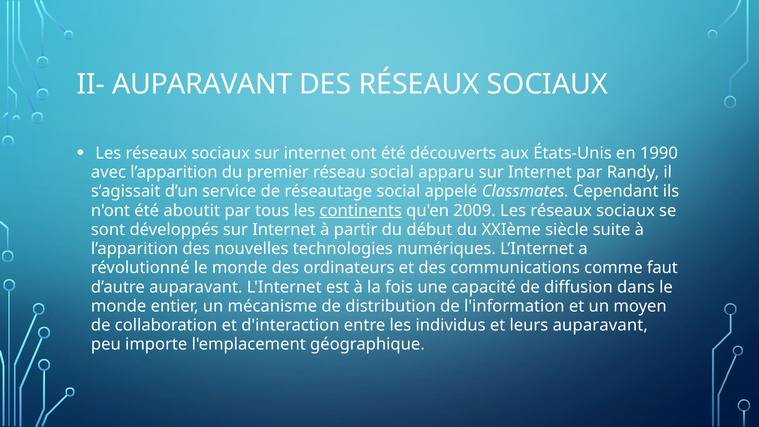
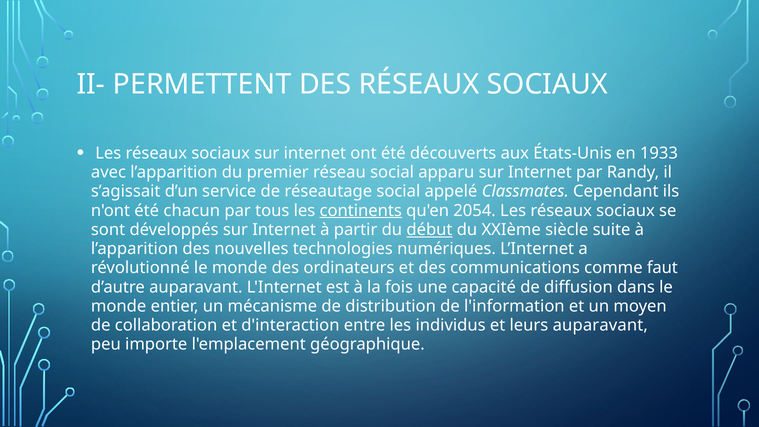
II- AUPARAVANT: AUPARAVANT -> PERMETTENT
1990: 1990 -> 1933
aboutit: aboutit -> chacun
2009: 2009 -> 2054
début underline: none -> present
